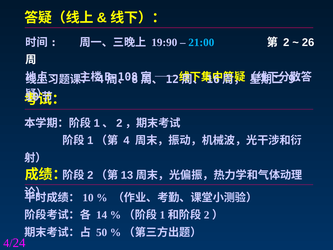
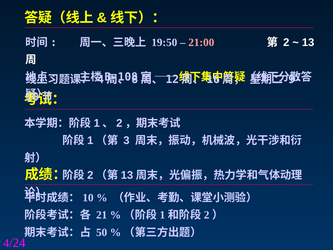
19:90: 19:90 -> 19:50
21:00 colour: light blue -> pink
26: 26 -> 13
4: 4 -> 3
14: 14 -> 21
